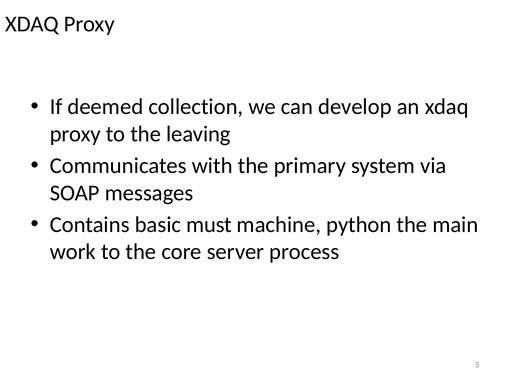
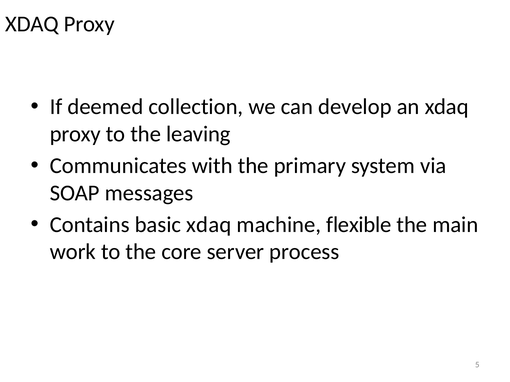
basic must: must -> xdaq
python: python -> flexible
